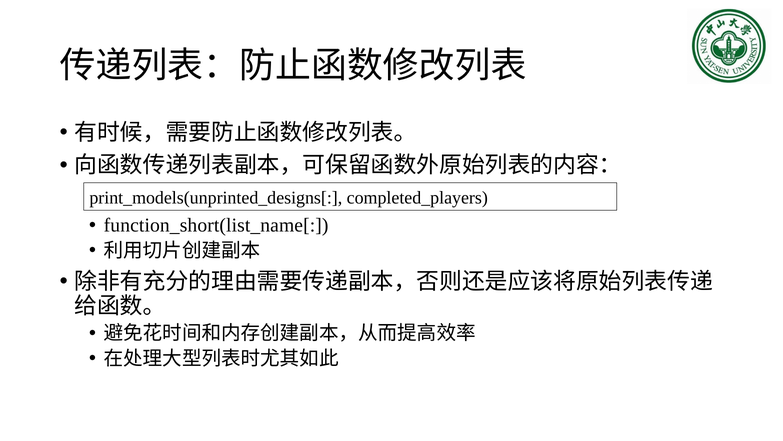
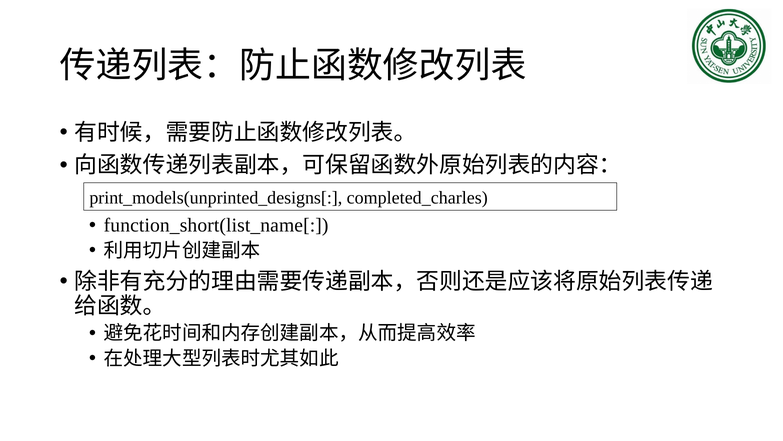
completed_players: completed_players -> completed_charles
